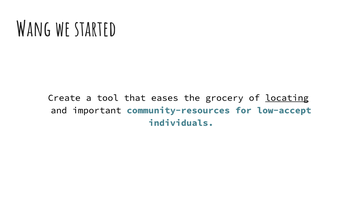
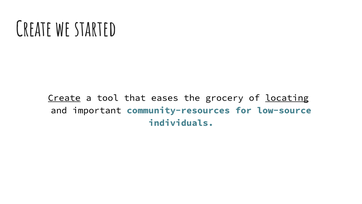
Wang at (34, 29): Wang -> Create
Create at (64, 98) underline: none -> present
low-accept: low-accept -> low-source
